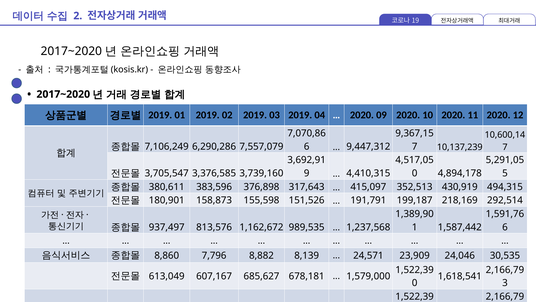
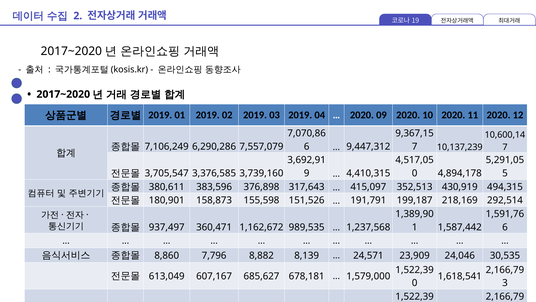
813,576: 813,576 -> 360,471
